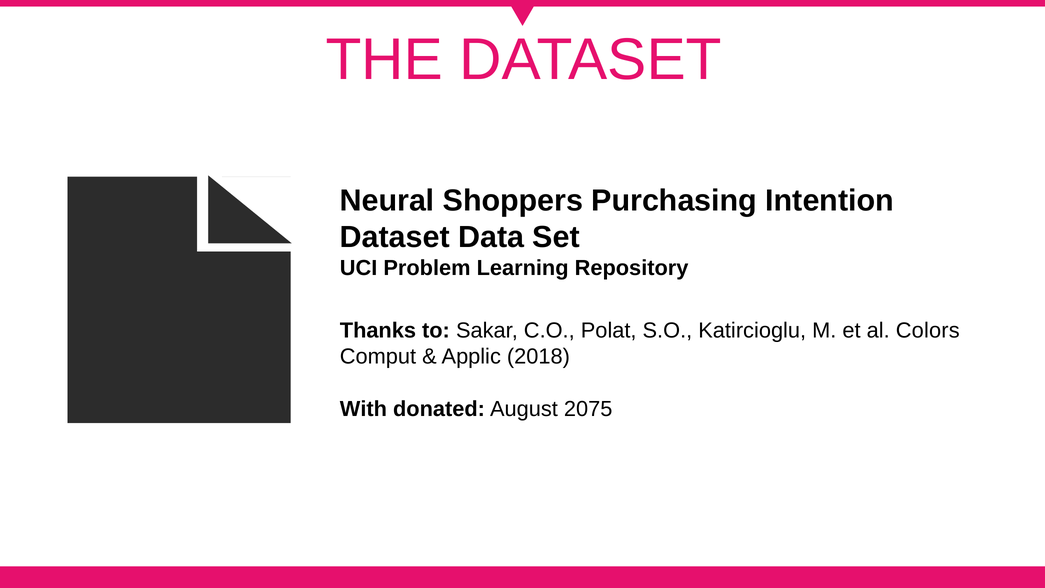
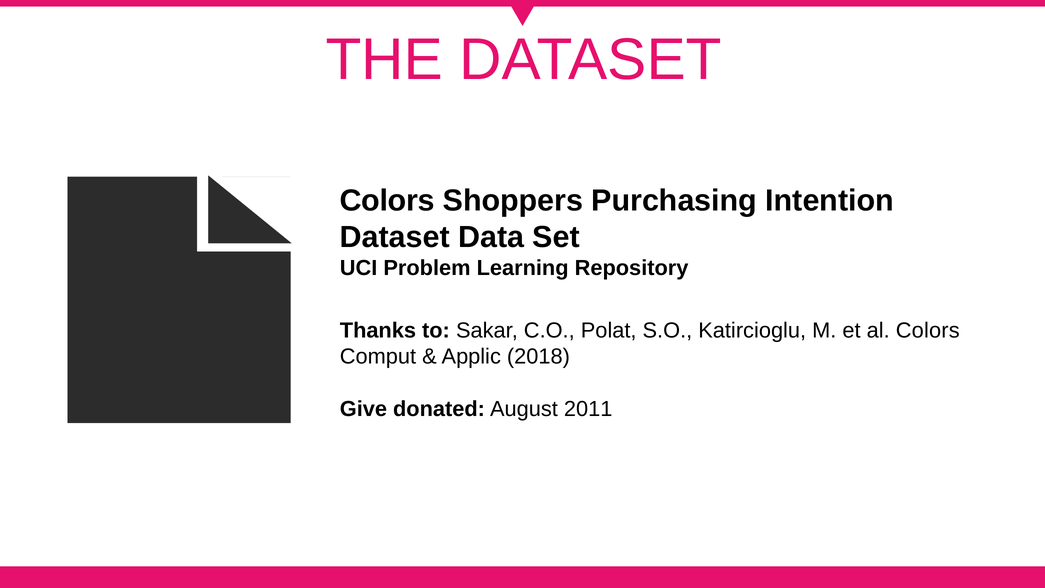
Neural at (387, 200): Neural -> Colors
With: With -> Give
2075: 2075 -> 2011
